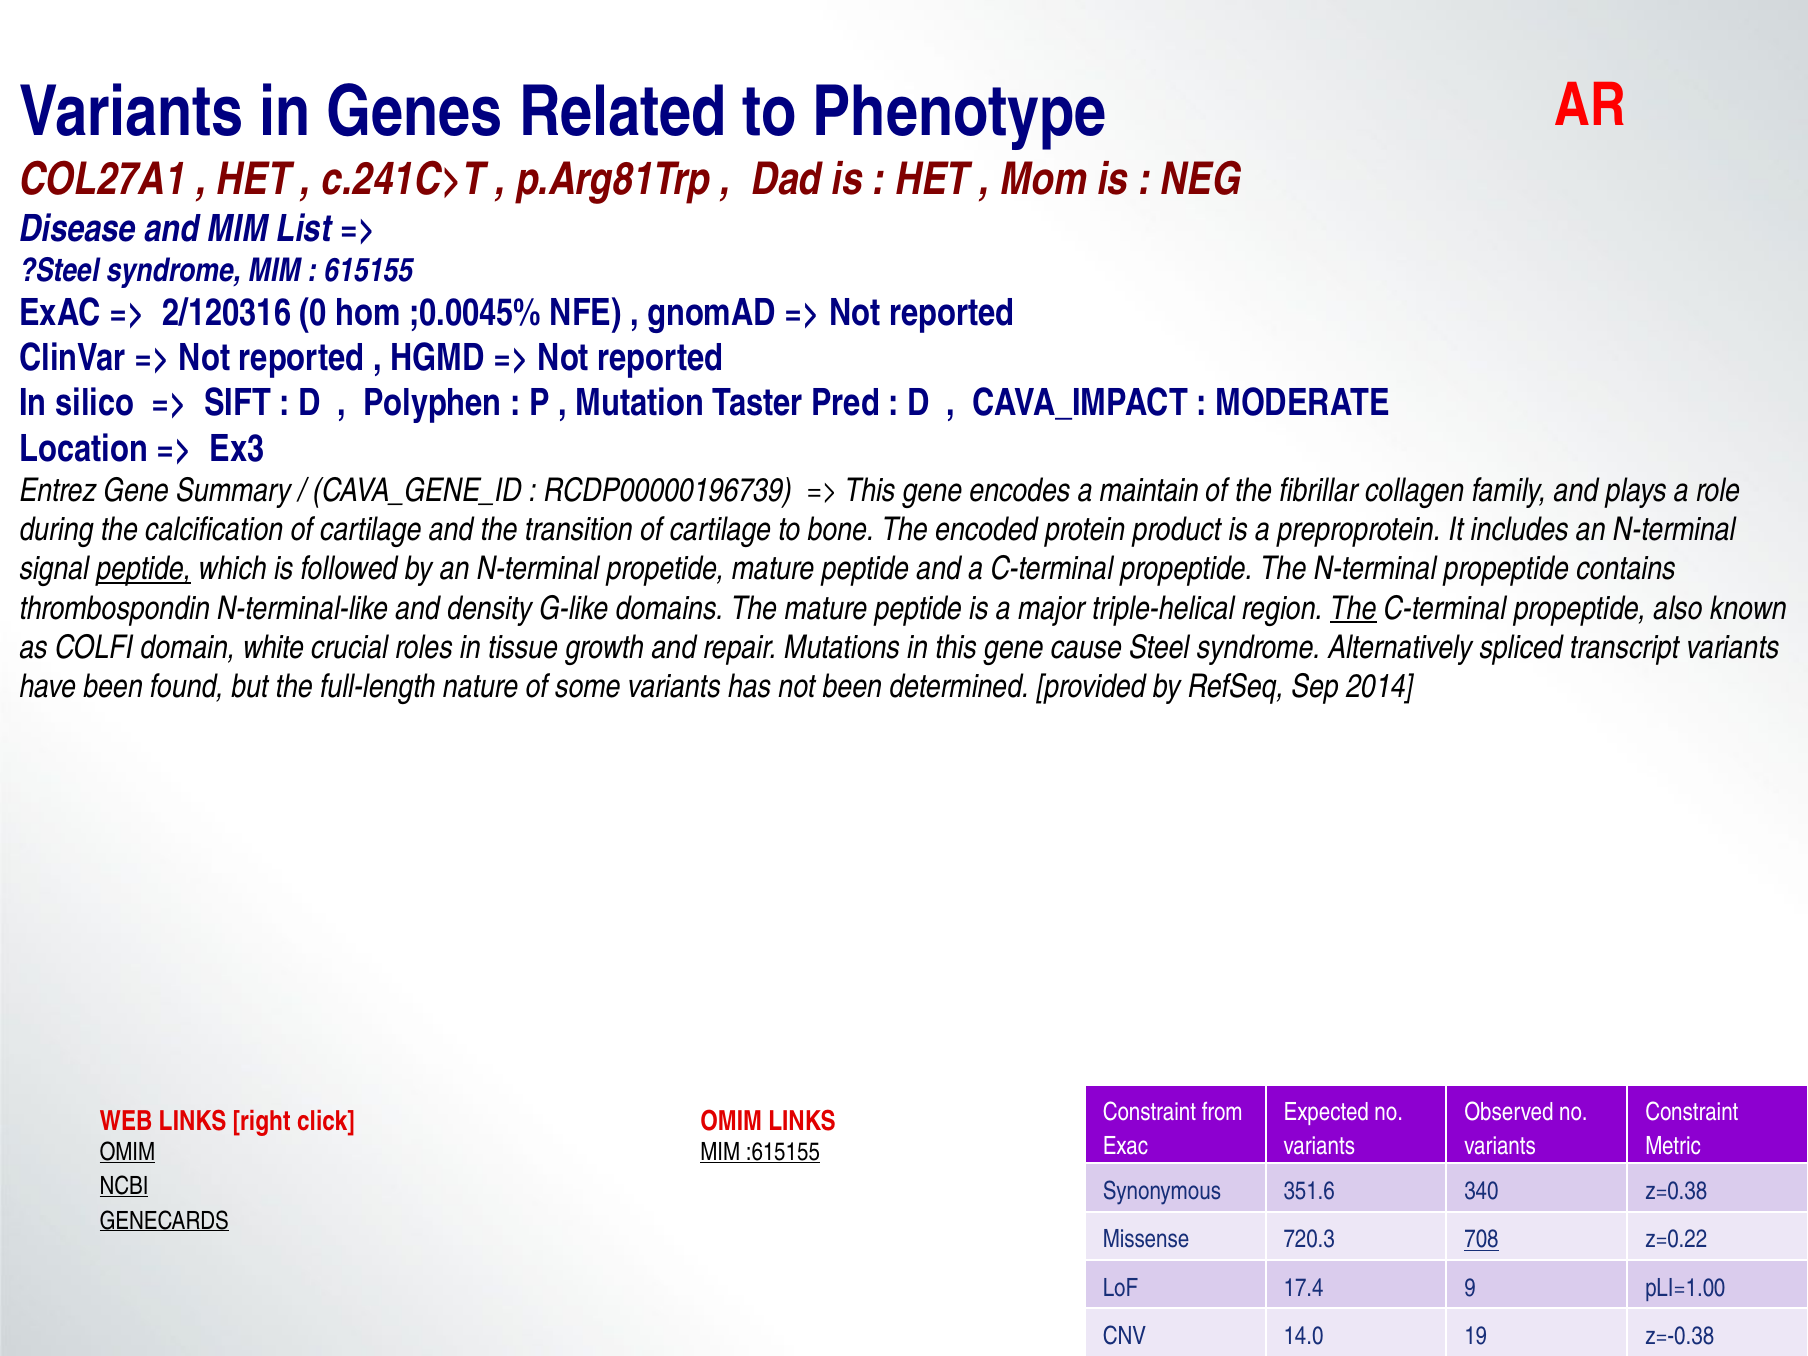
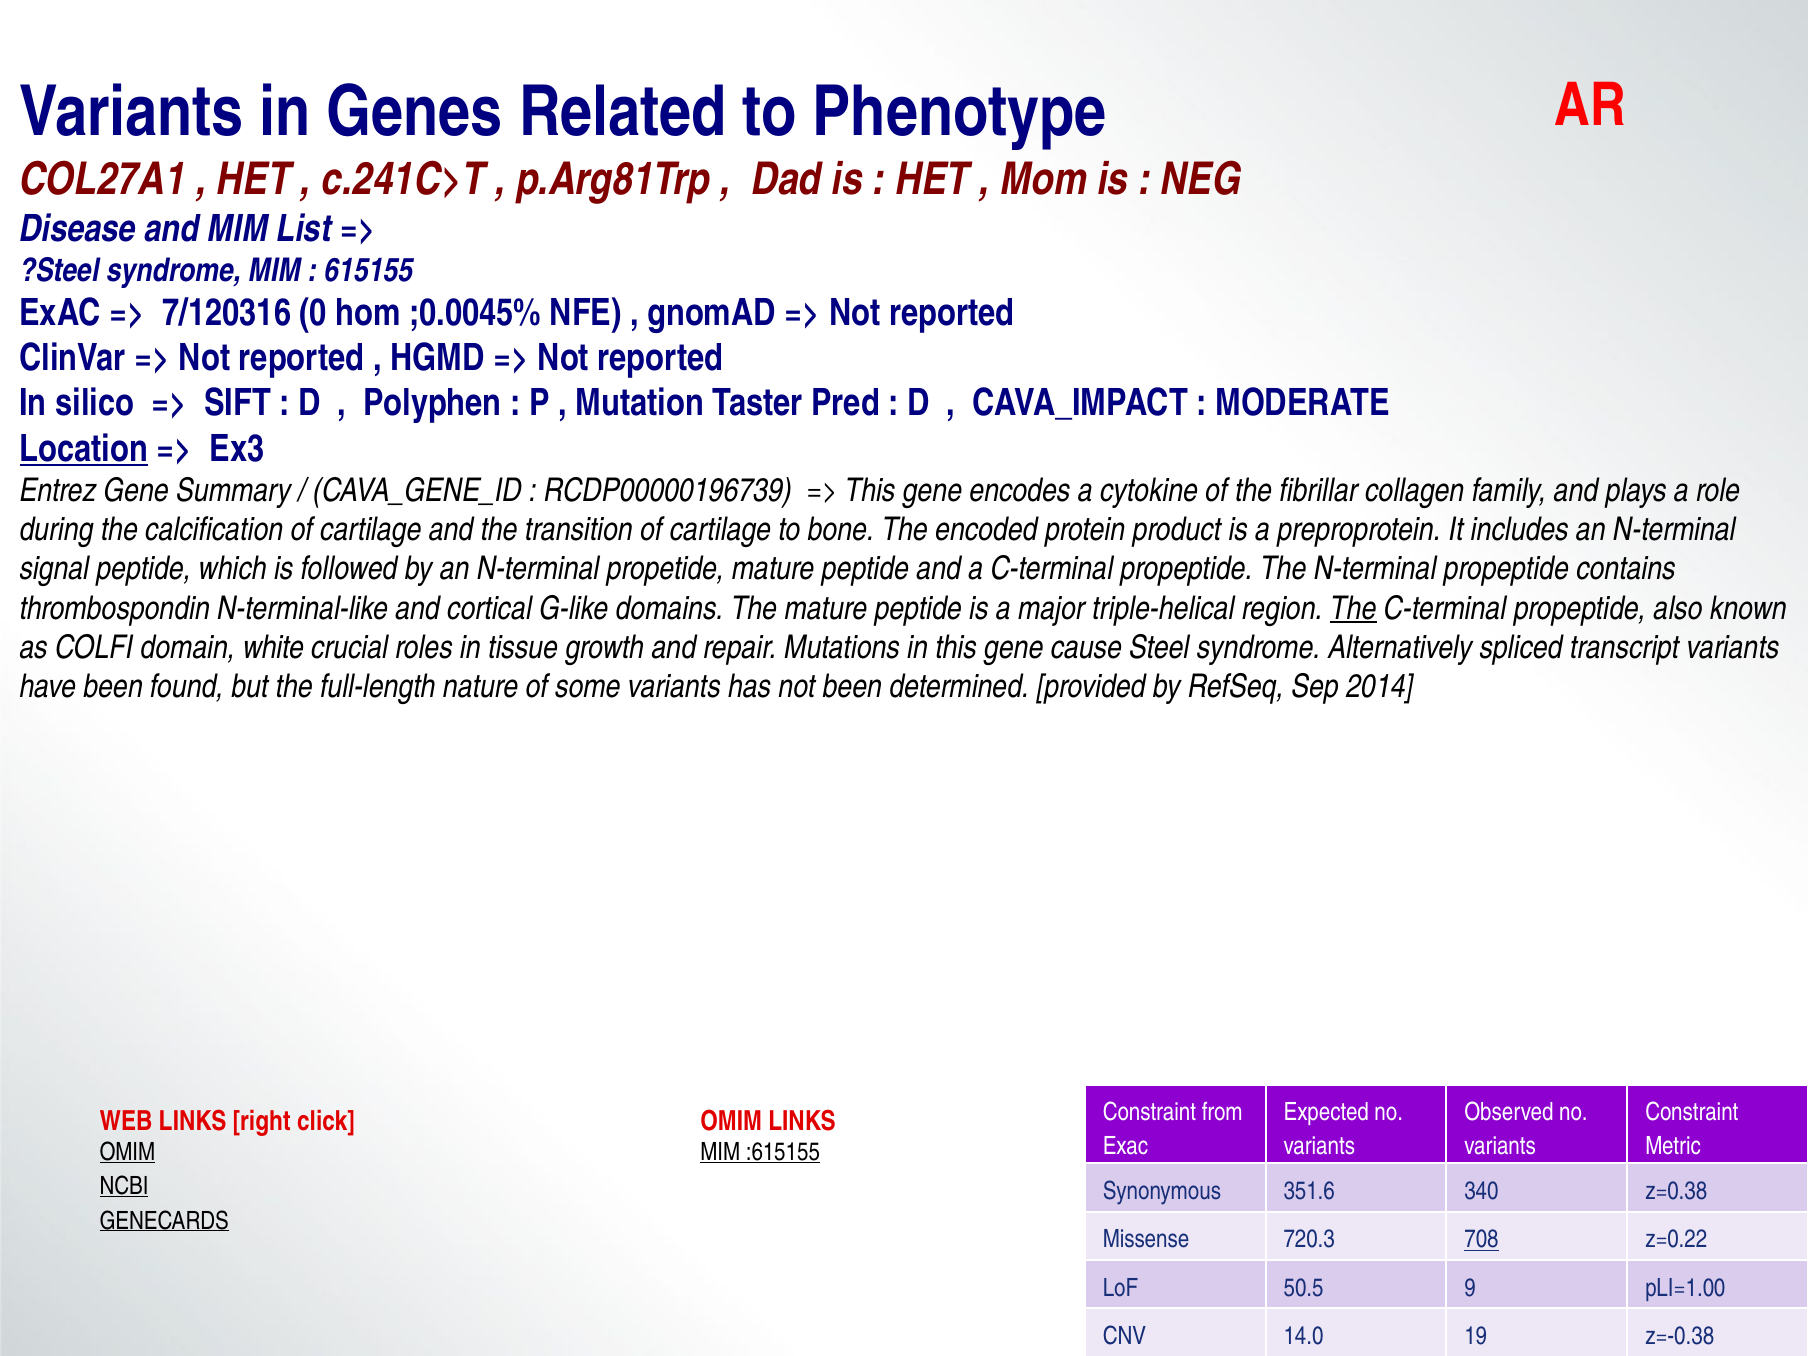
2/120316: 2/120316 -> 7/120316
Location underline: none -> present
maintain: maintain -> cytokine
peptide at (144, 569) underline: present -> none
density: density -> cortical
17.4: 17.4 -> 50.5
